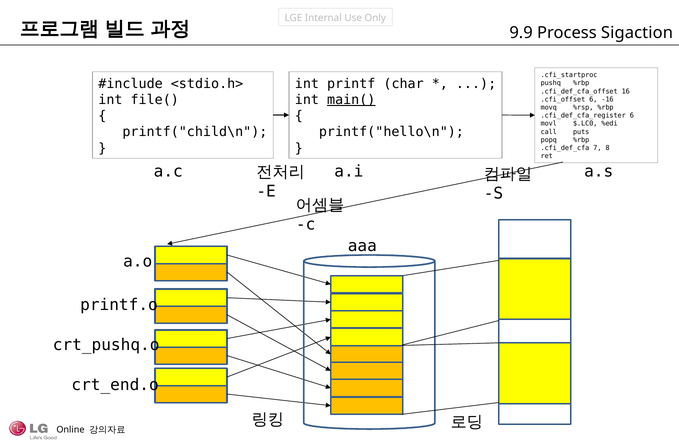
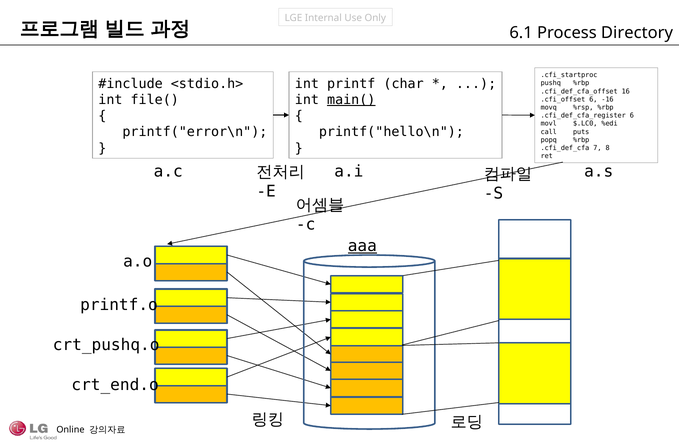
9.9: 9.9 -> 6.1
Sigaction: Sigaction -> Directory
printf("child\n: printf("child\n -> printf("error\n
aaa underline: none -> present
